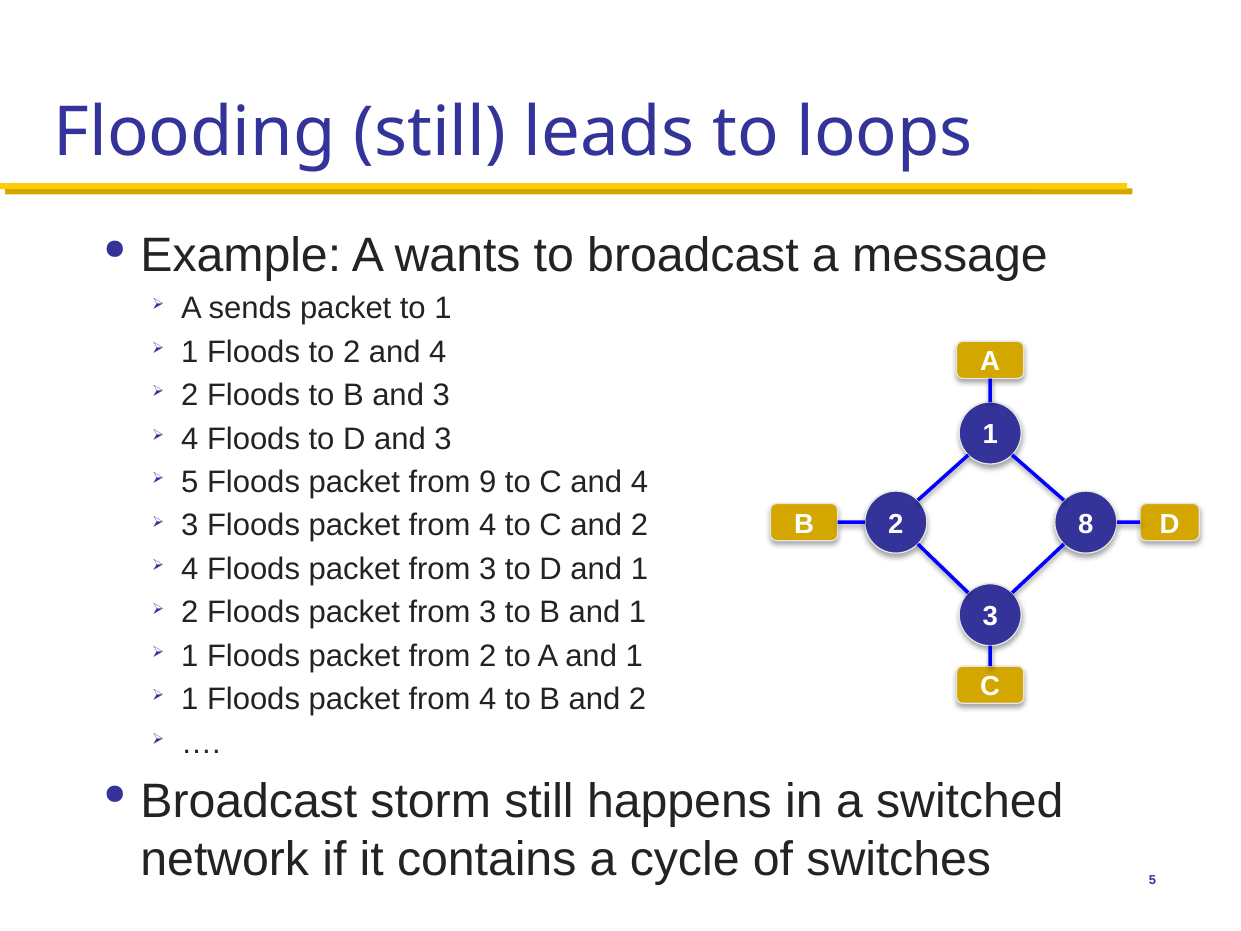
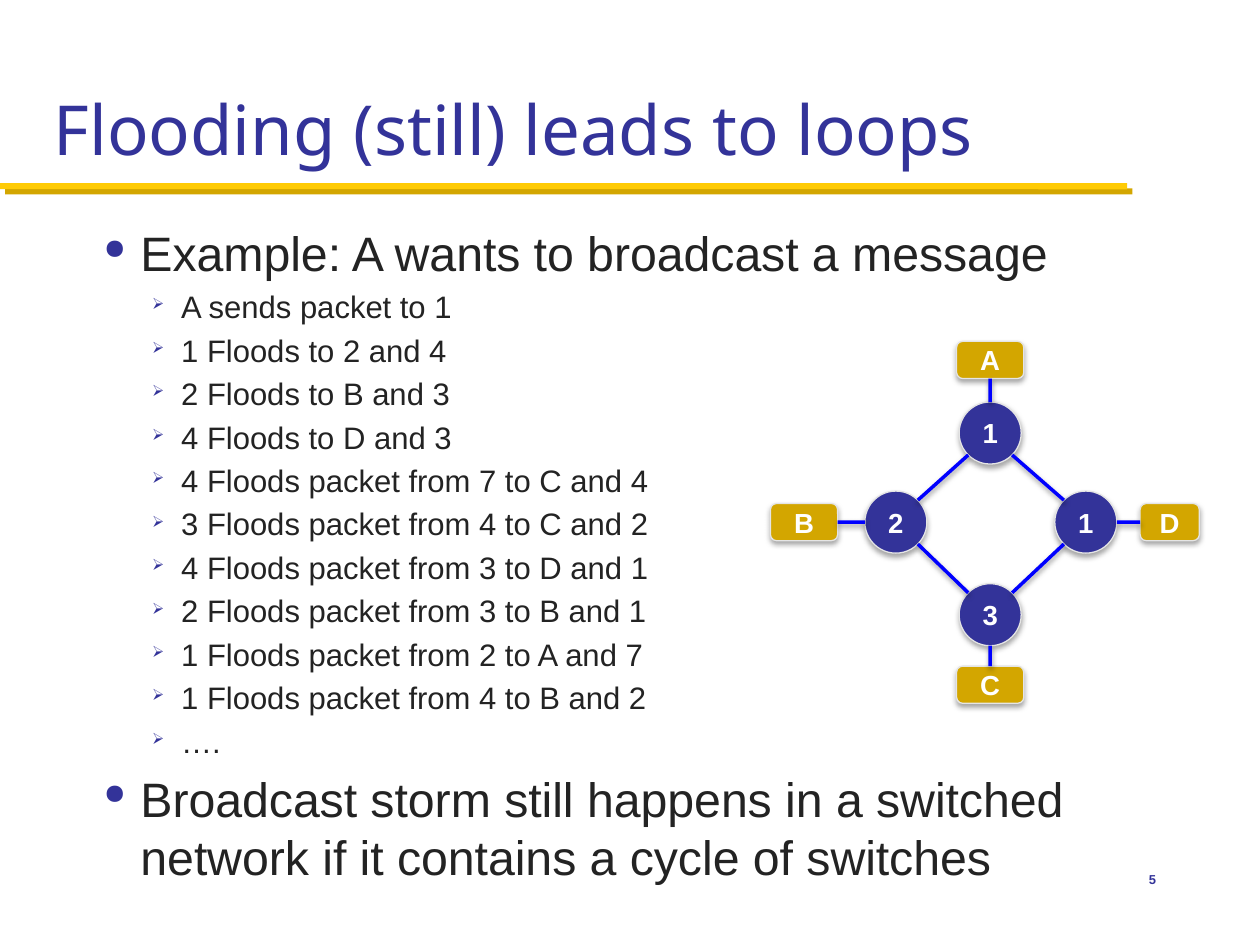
5 at (190, 482): 5 -> 4
from 9: 9 -> 7
2 8: 8 -> 1
A and 1: 1 -> 7
